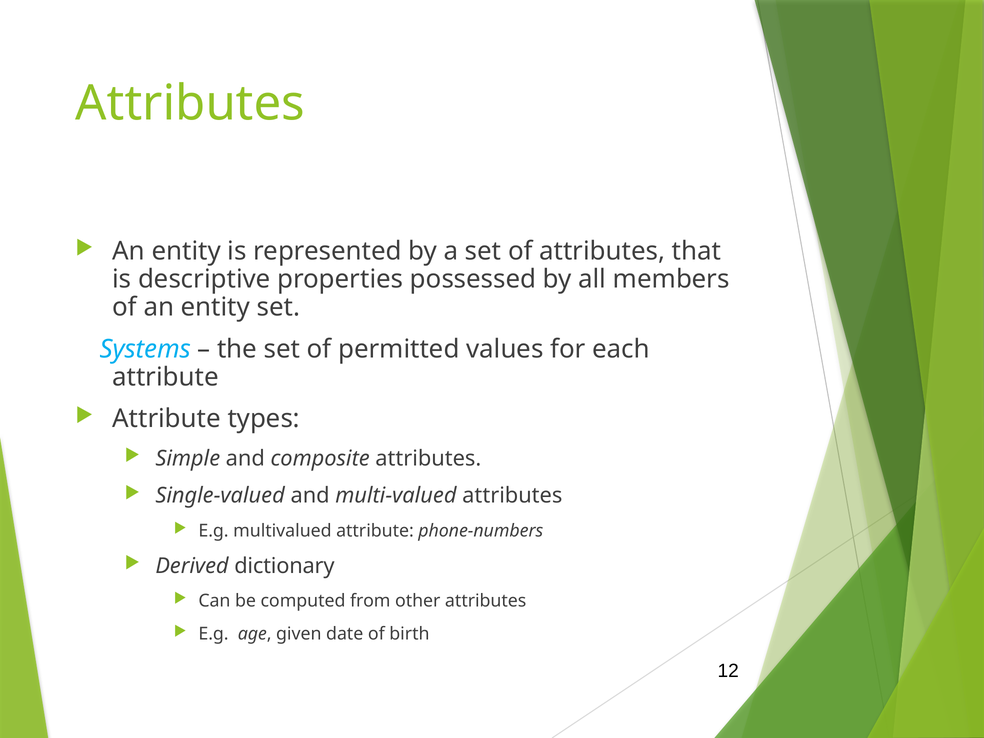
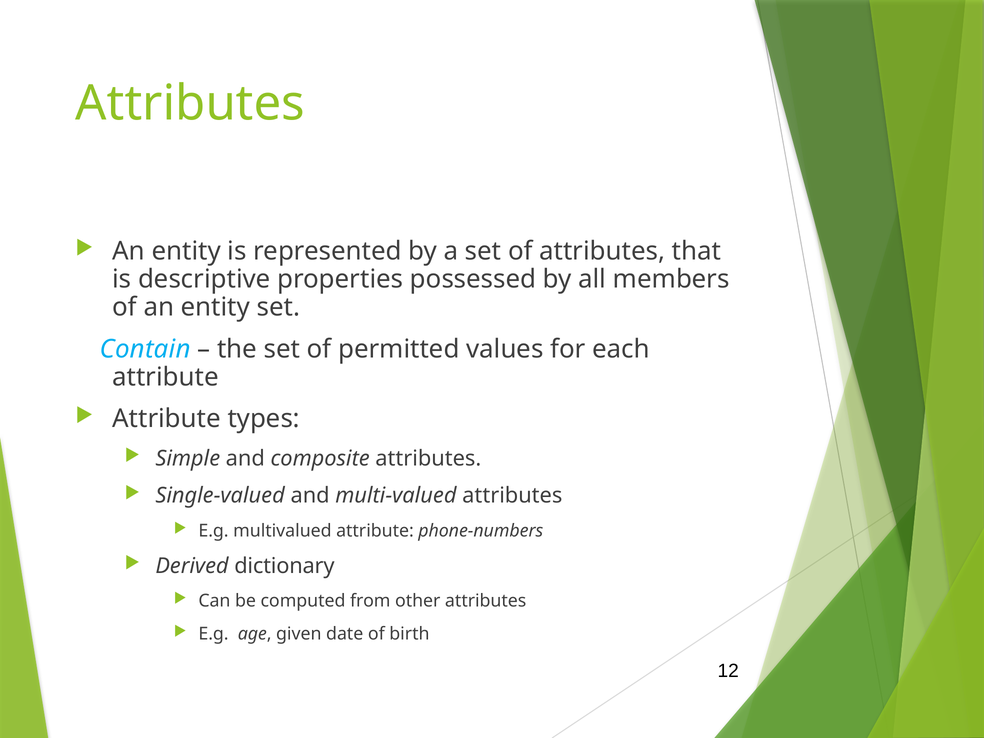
Systems: Systems -> Contain
